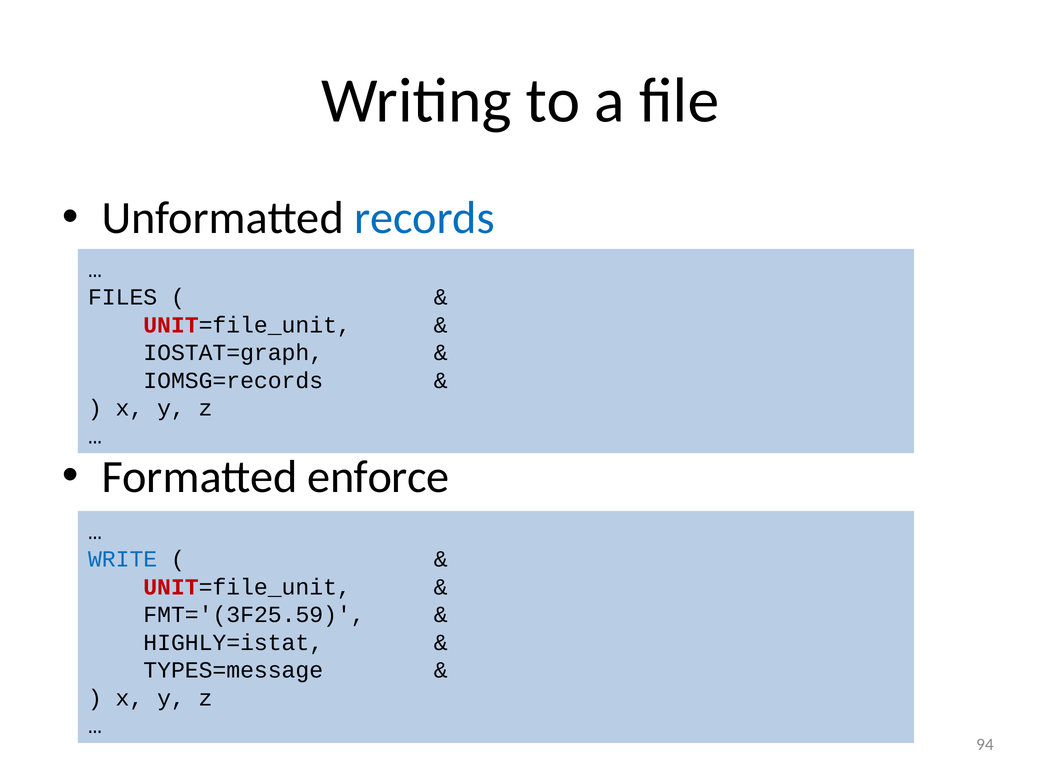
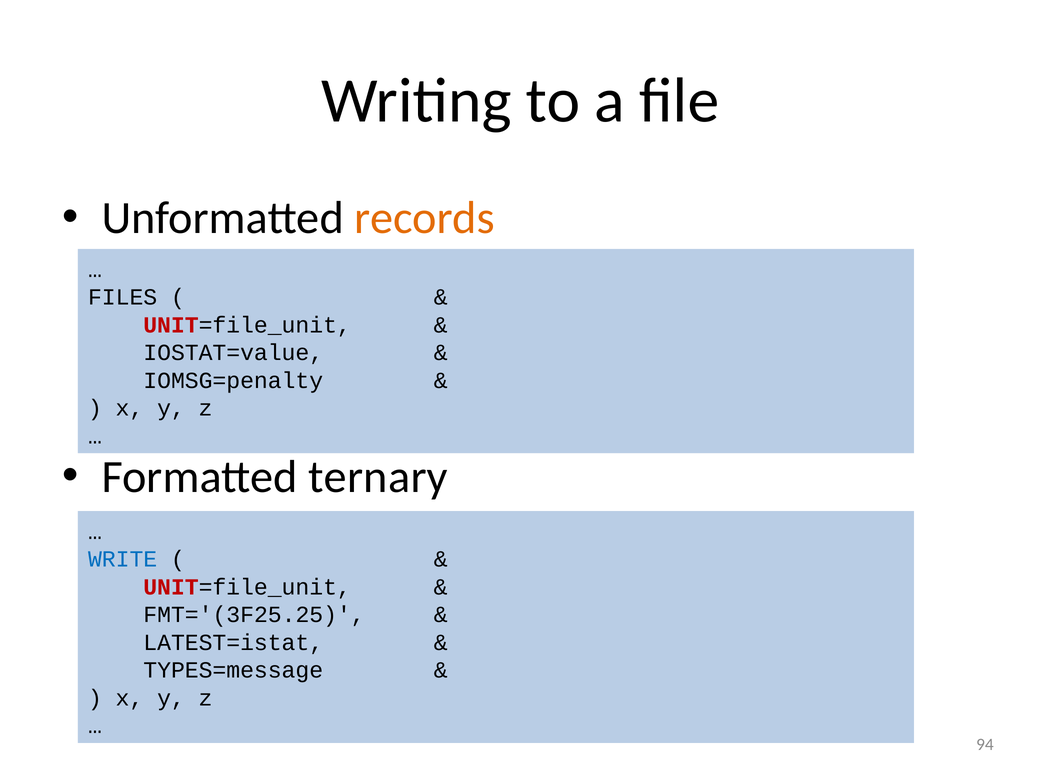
records colour: blue -> orange
IOSTAT=graph: IOSTAT=graph -> IOSTAT=value
IOMSG=records: IOMSG=records -> IOMSG=penalty
enforce: enforce -> ternary
FMT='(3F25.59: FMT='(3F25.59 -> FMT='(3F25.25
HIGHLY=istat: HIGHLY=istat -> LATEST=istat
